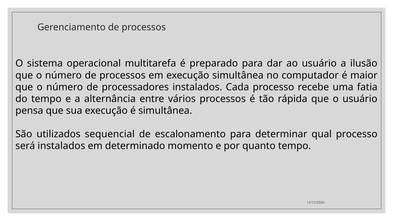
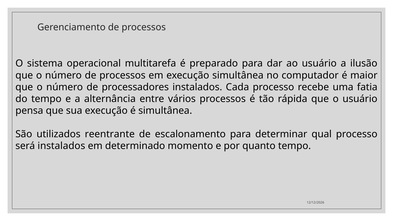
sequencial: sequencial -> reentrante
